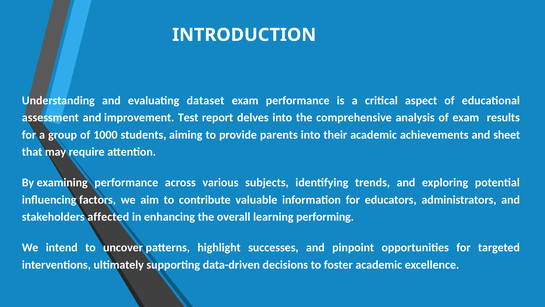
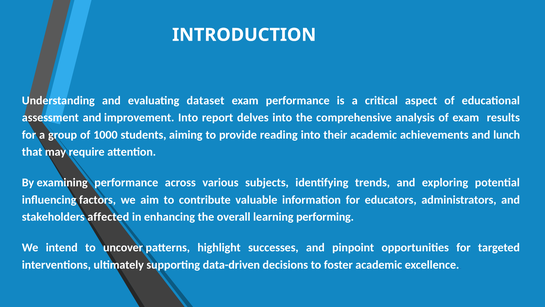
improvement Test: Test -> Into
parents: parents -> reading
sheet: sheet -> lunch
